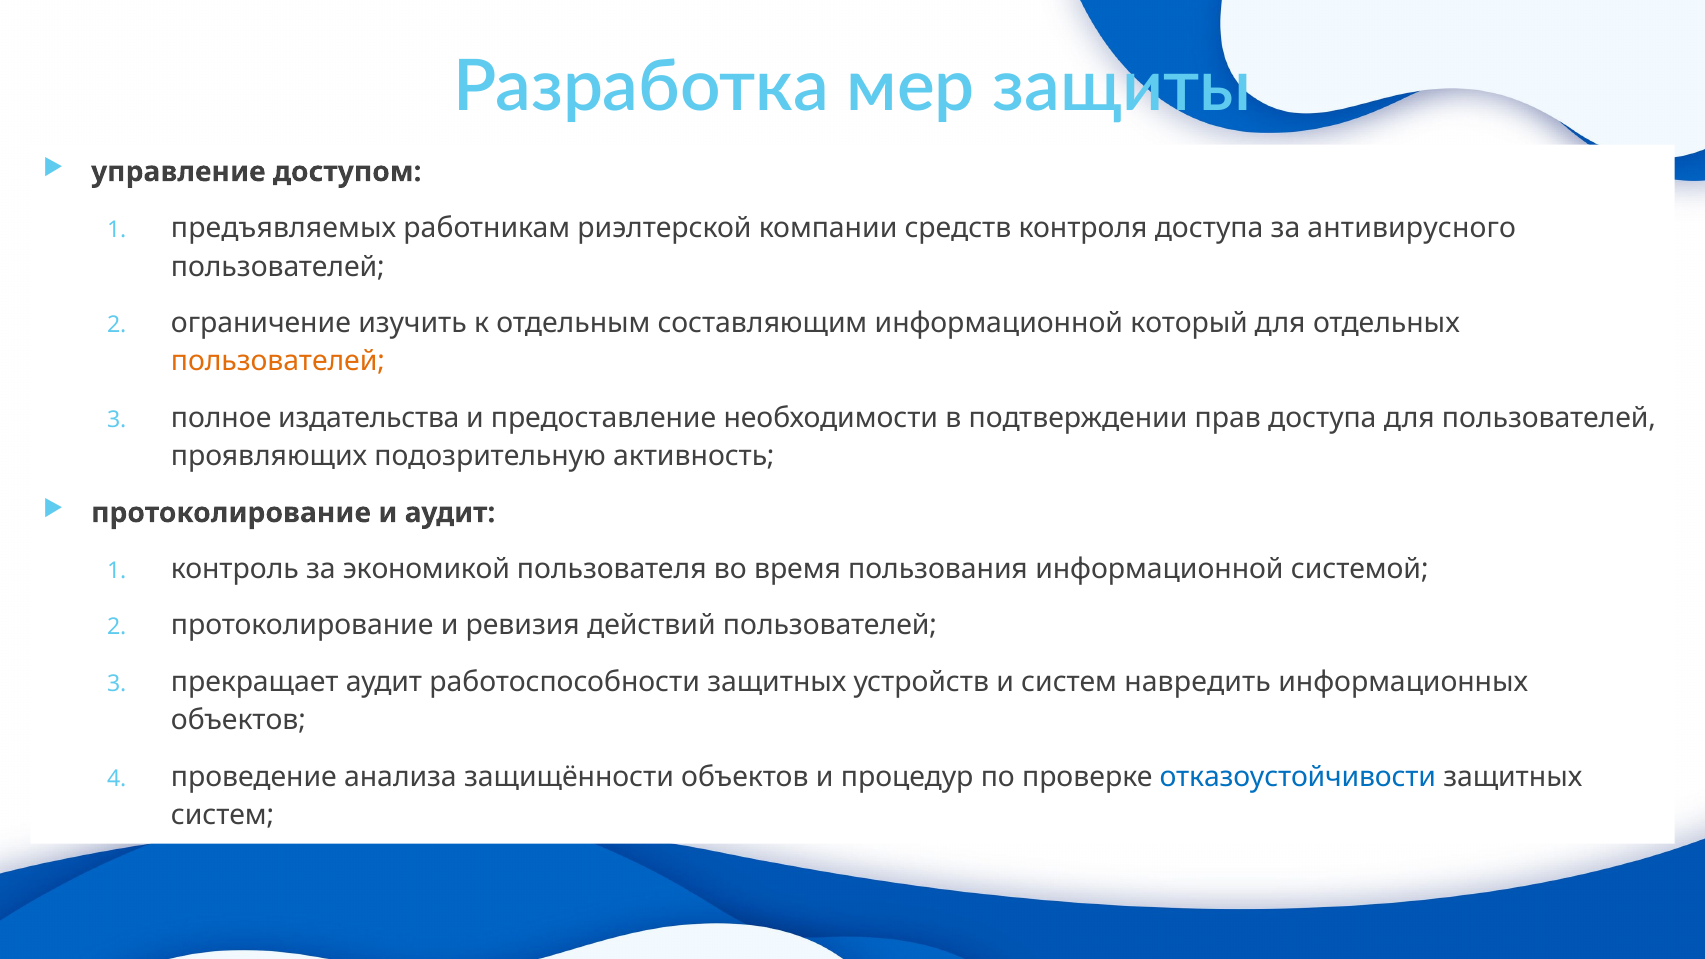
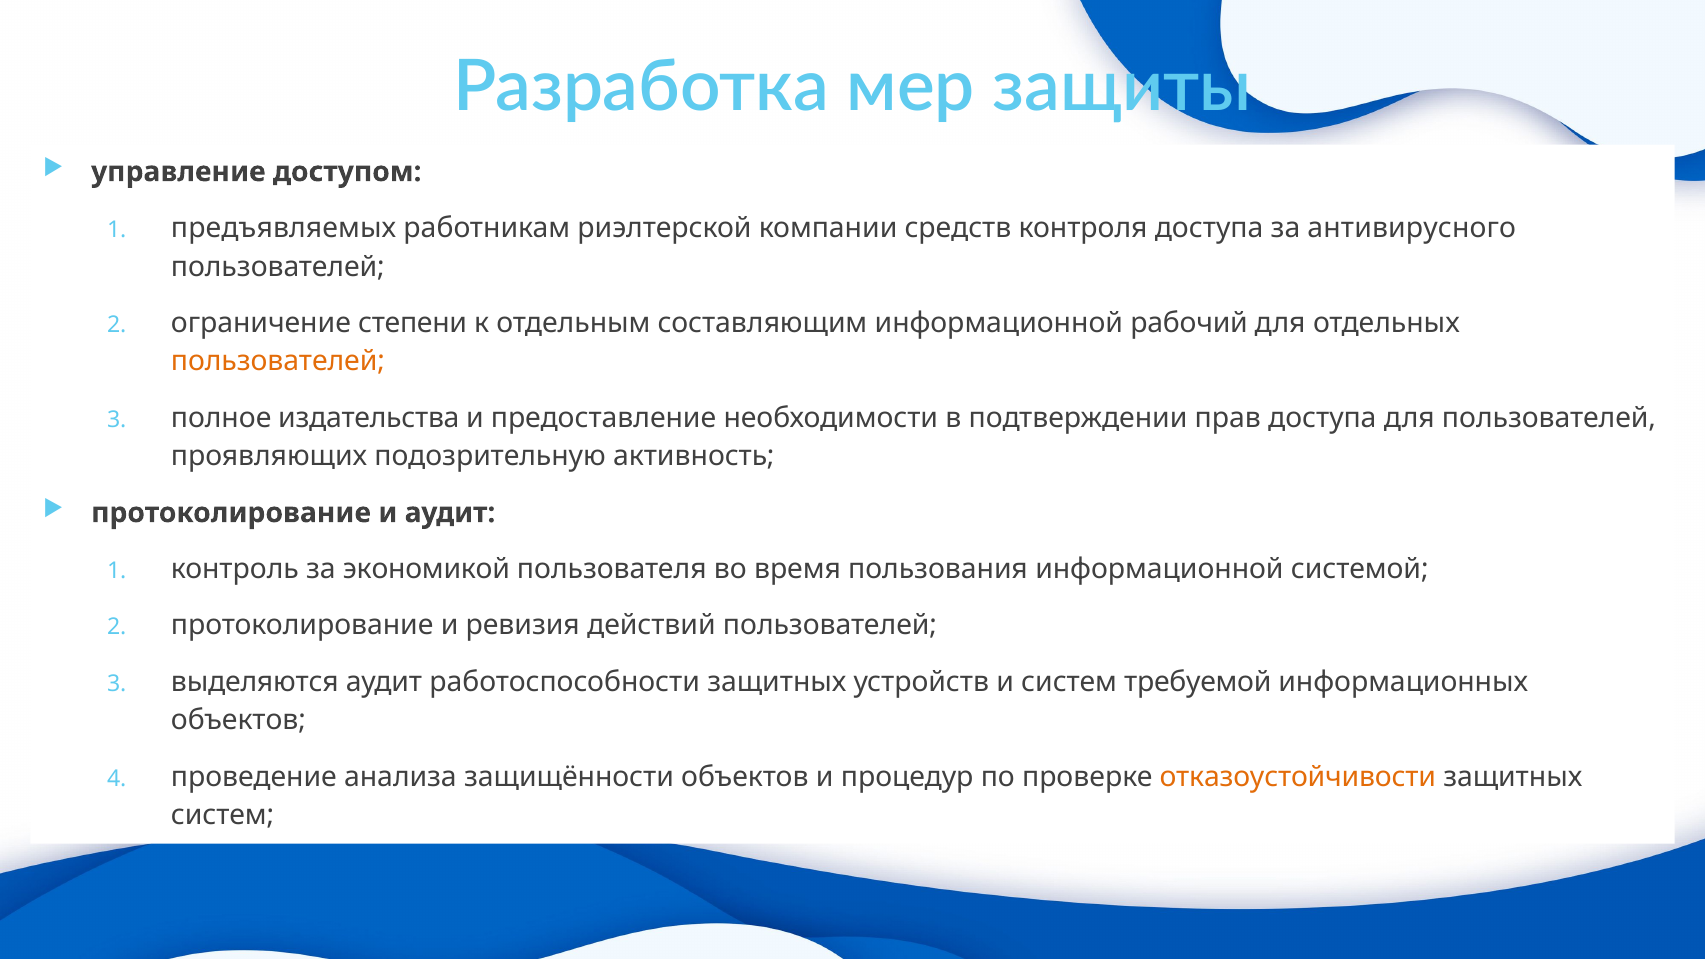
изучить: изучить -> степени
который: который -> рабочий
прекращает: прекращает -> выделяются
навредить: навредить -> требуемой
отказоустойчивости colour: blue -> orange
